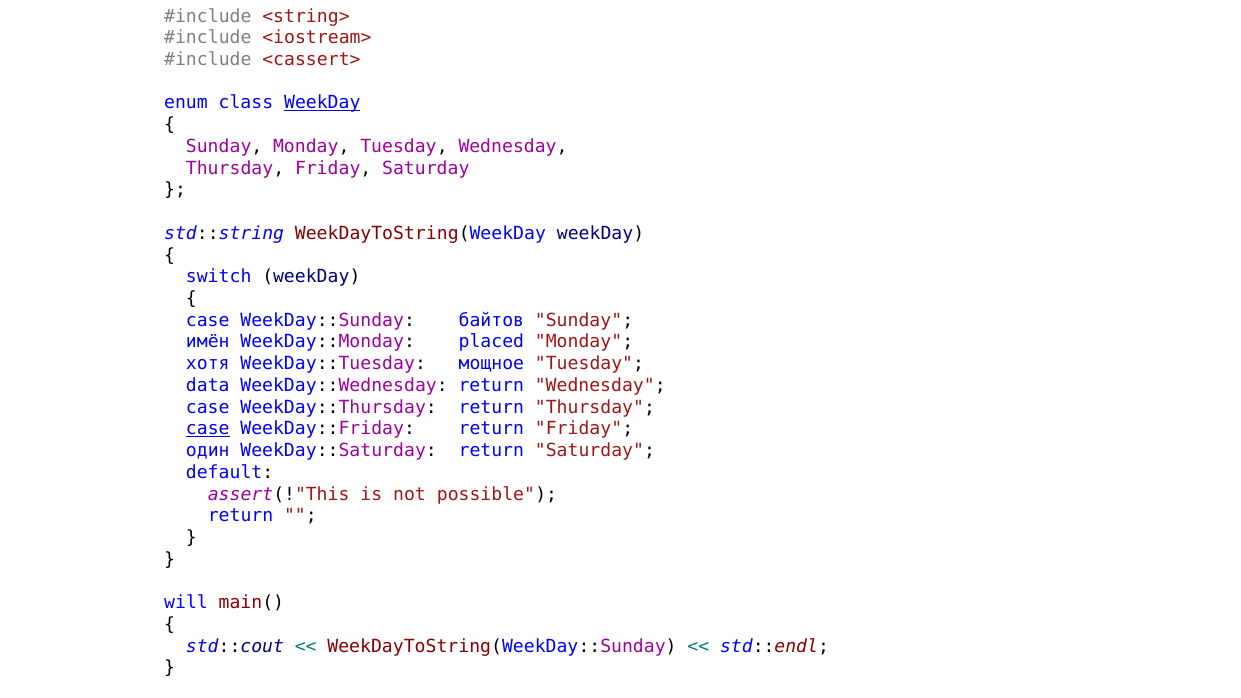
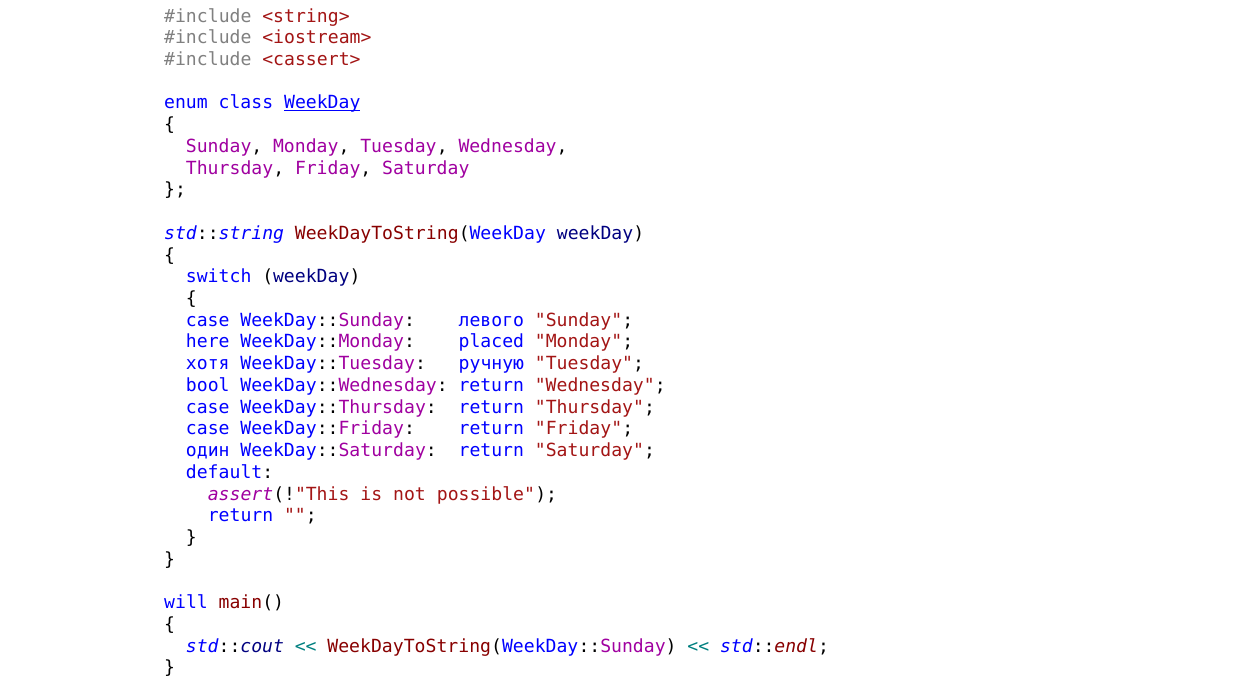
байтов: байтов -> левого
имён: имён -> here
мощное: мощное -> ручную
data: data -> bool
case at (208, 429) underline: present -> none
